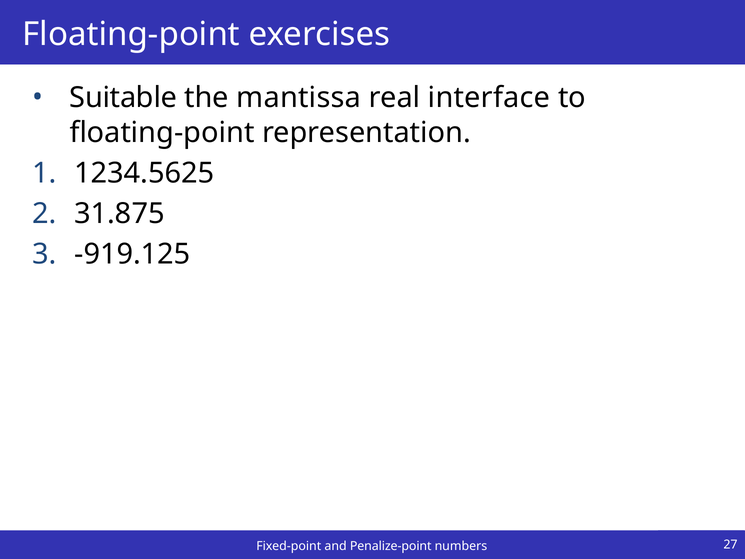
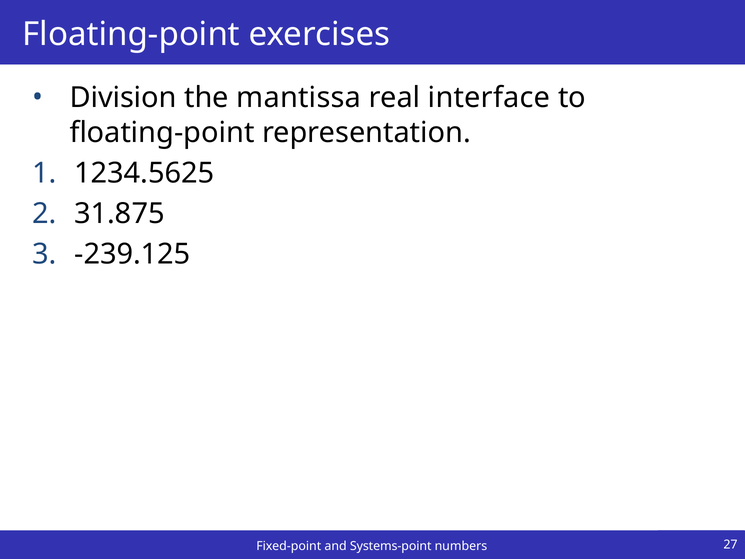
Suitable: Suitable -> Division
-919.125: -919.125 -> -239.125
Penalize-point: Penalize-point -> Systems-point
